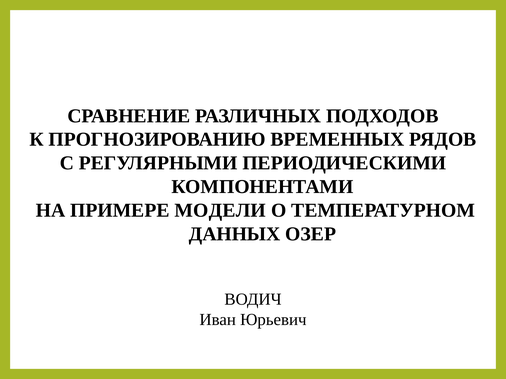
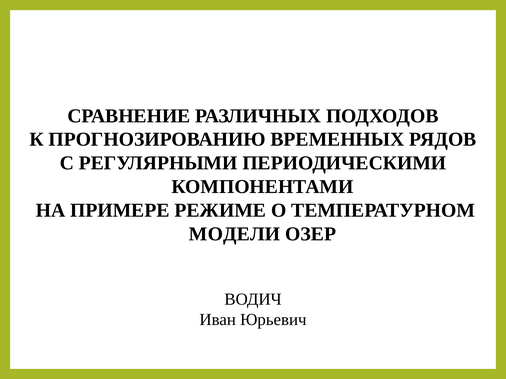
МОДЕЛИ: МОДЕЛИ -> РЕЖИМЕ
ДАННЫХ: ДАННЫХ -> МОДЕЛИ
